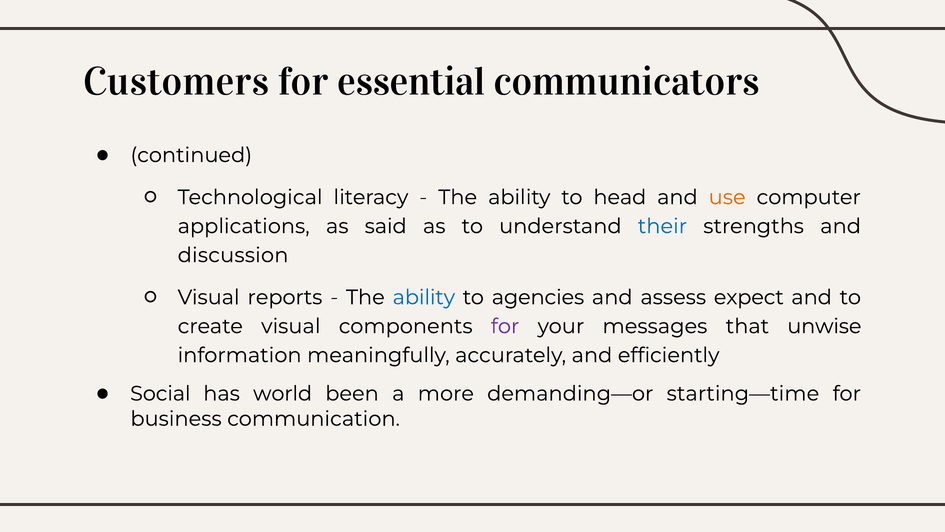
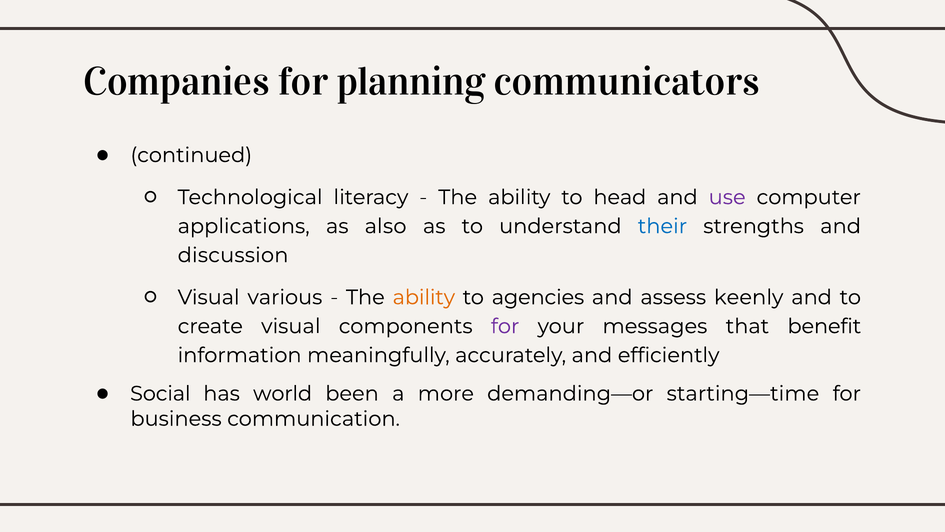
Customers: Customers -> Companies
essential: essential -> planning
use colour: orange -> purple
said: said -> also
reports: reports -> various
ability at (424, 297) colour: blue -> orange
expect: expect -> keenly
unwise: unwise -> benefit
